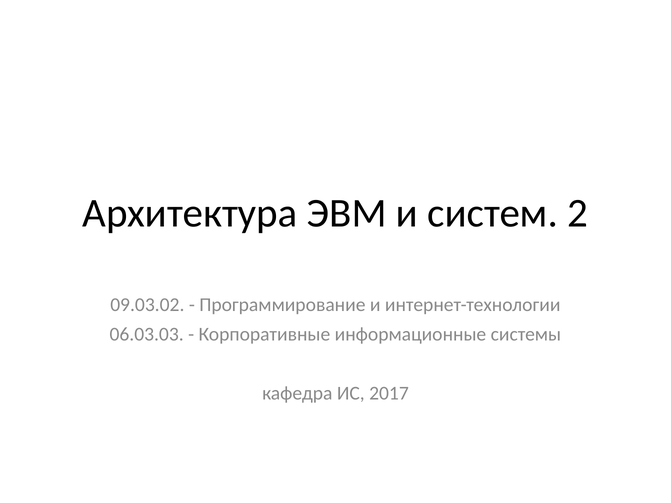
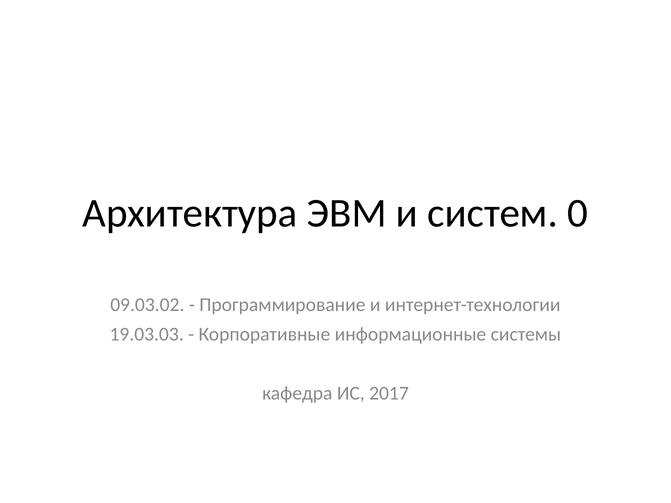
2: 2 -> 0
06.03.03: 06.03.03 -> 19.03.03
